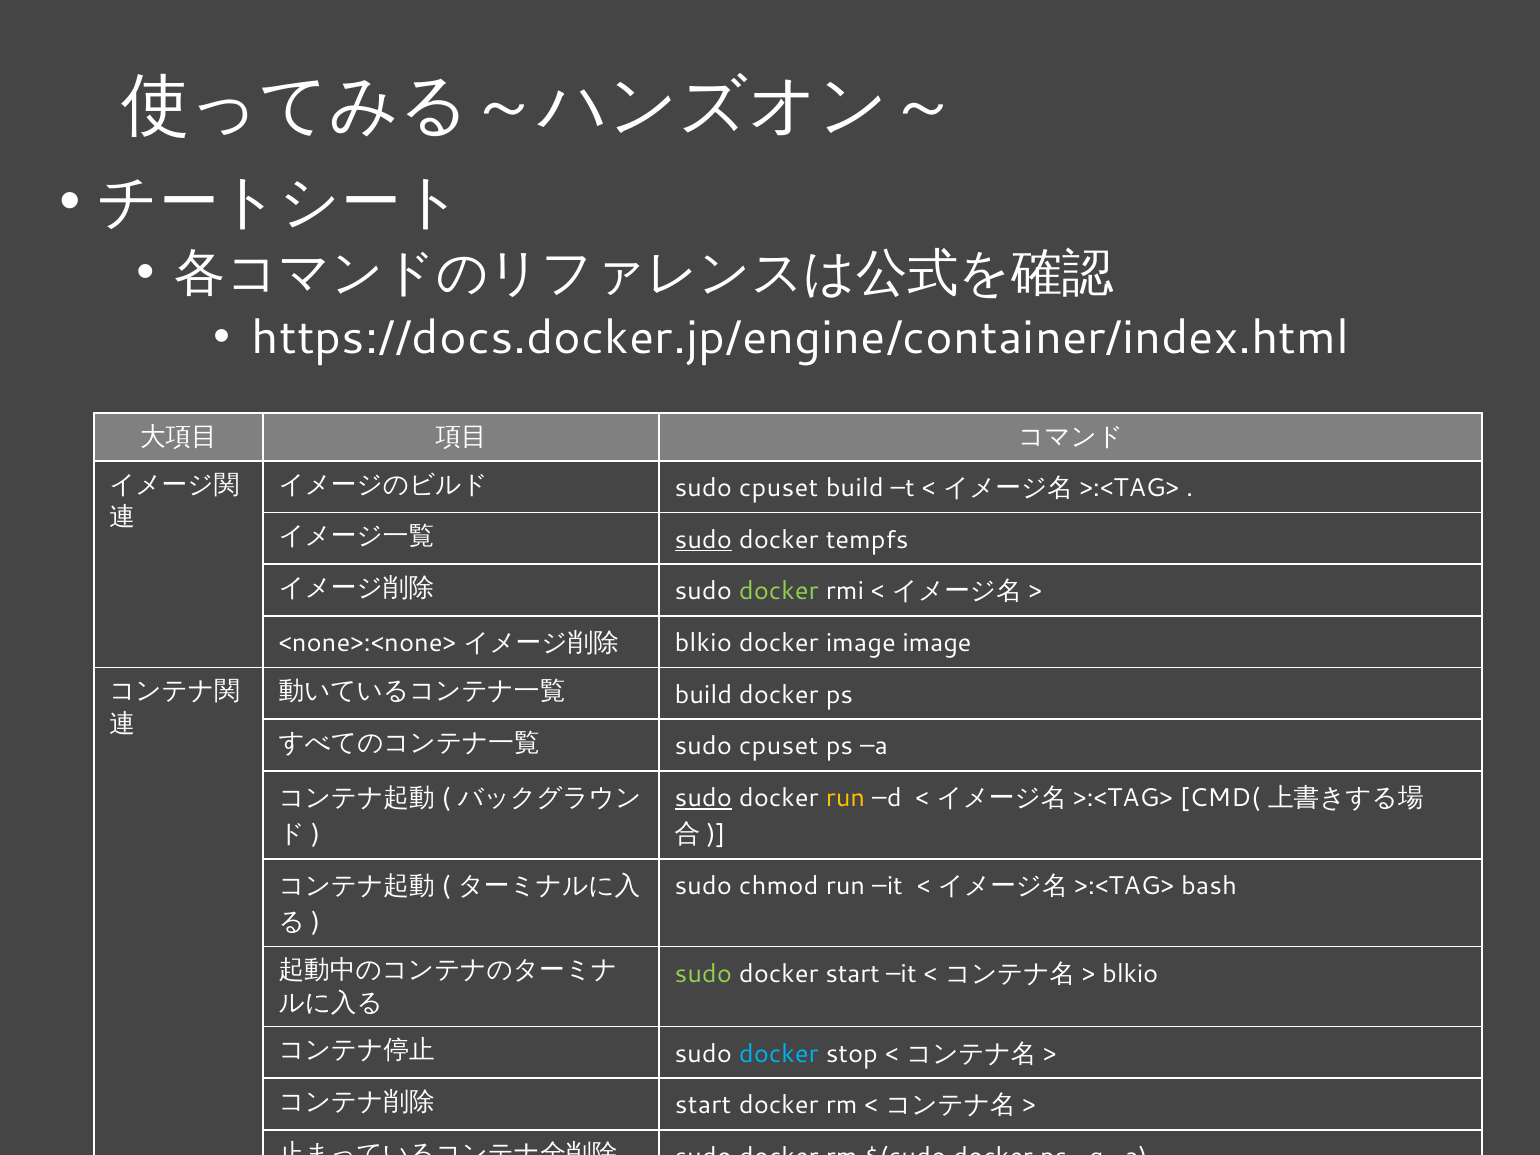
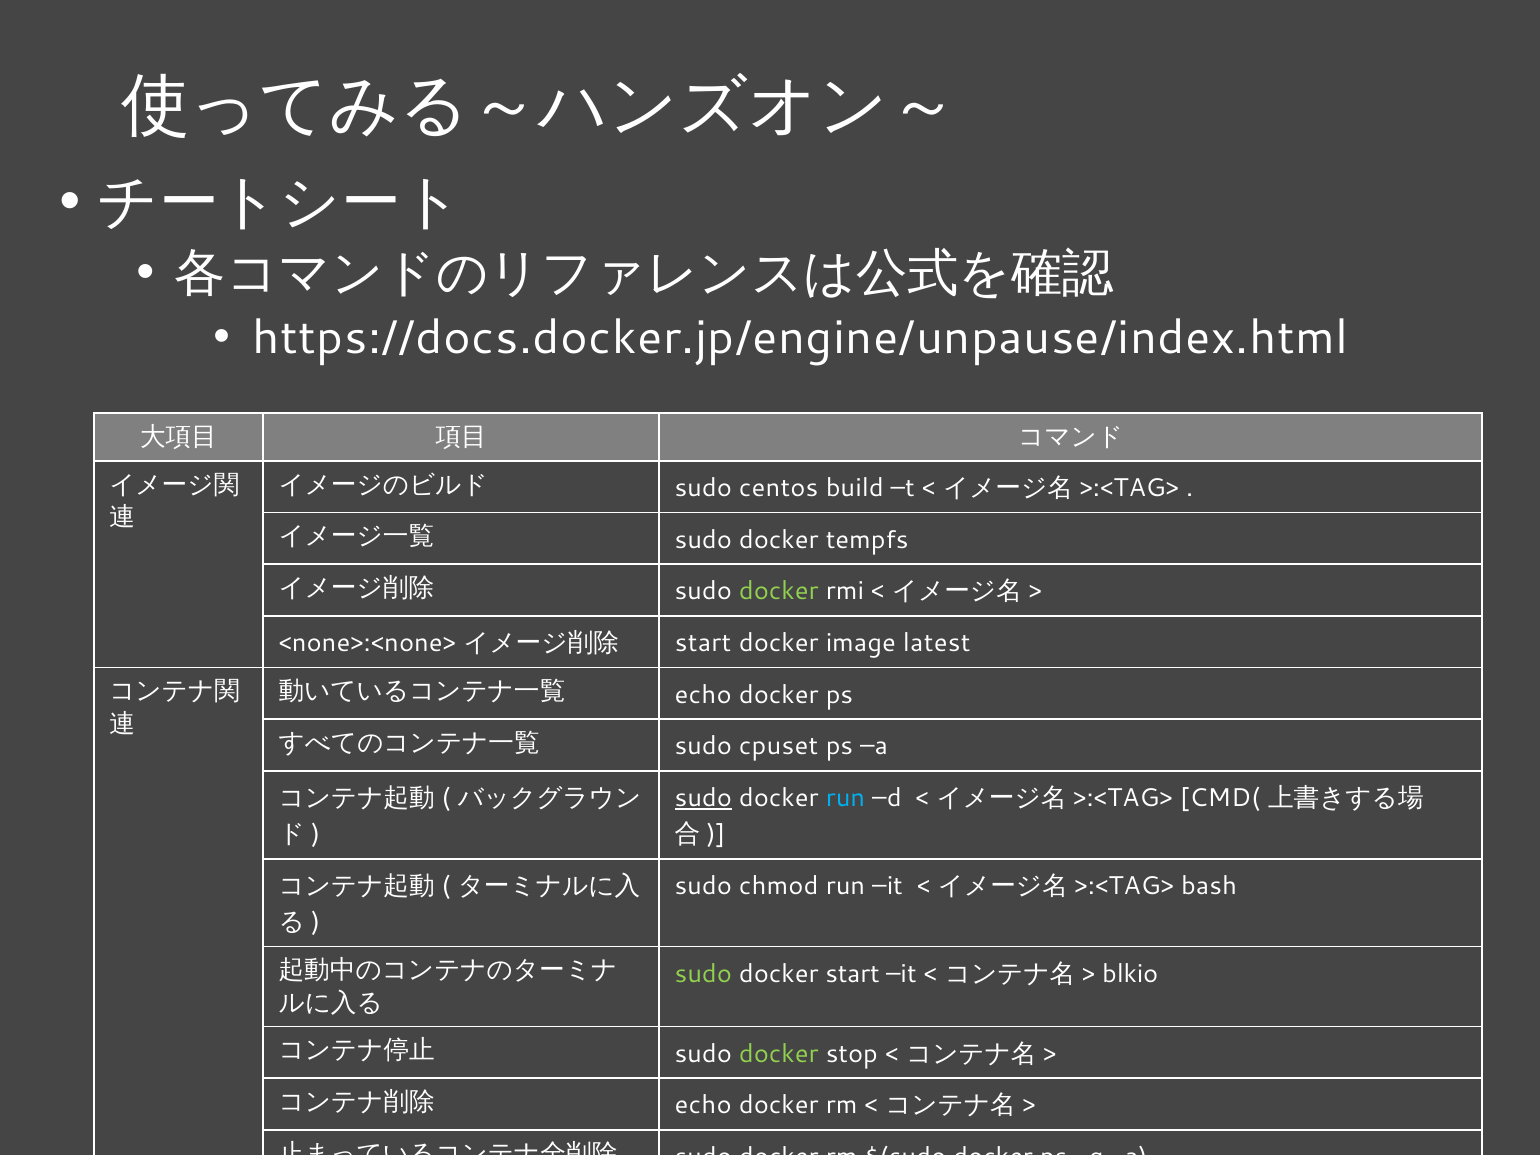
https://docs.docker.jp/engine/container/index.html: https://docs.docker.jp/engine/container/index.html -> https://docs.docker.jp/engine/unpause/index.html
cpuset at (779, 488): cpuset -> centos
sudo at (703, 540) underline: present -> none
blkio at (703, 643): blkio -> start
image image: image -> latest
build at (703, 695): build -> echo
run at (845, 798) colour: yellow -> light blue
docker at (779, 1054) colour: light blue -> light green
start at (703, 1105): start -> echo
